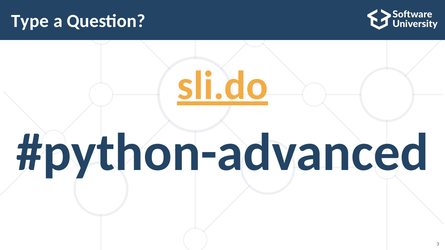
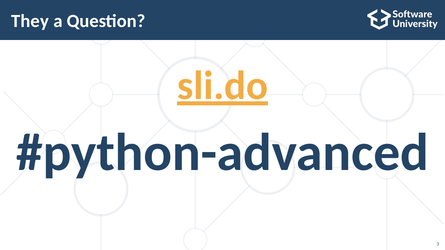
Type: Type -> They
